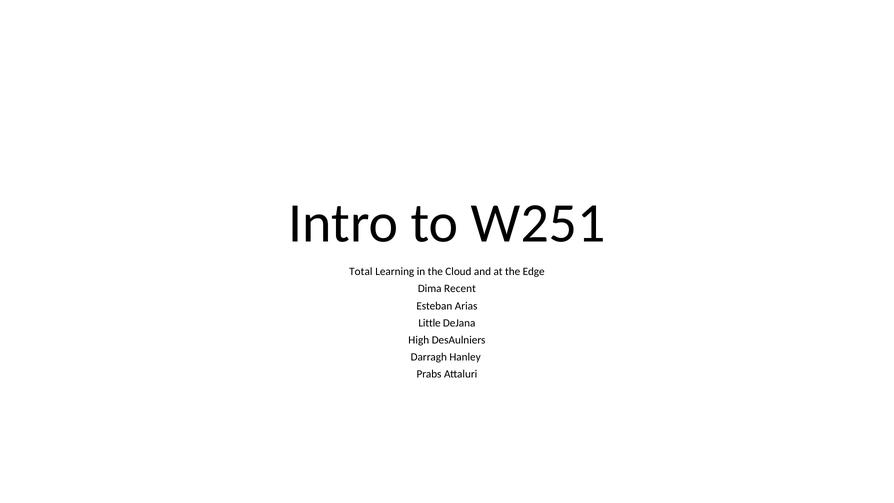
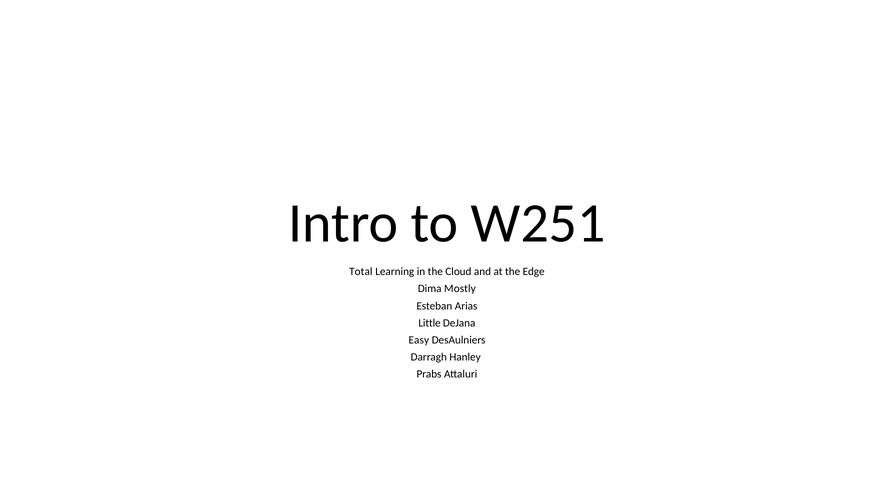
Recent: Recent -> Mostly
High: High -> Easy
